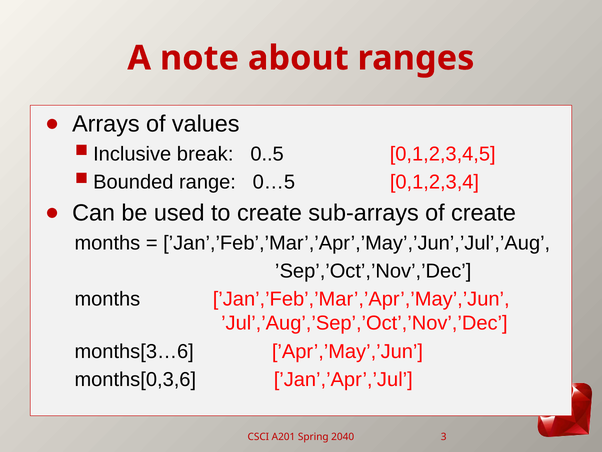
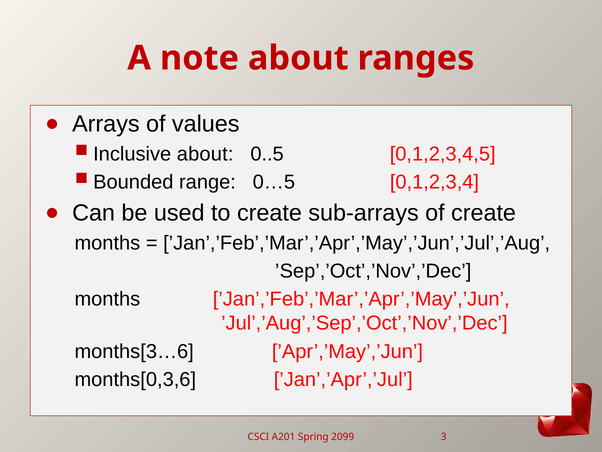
break at (205, 154): break -> about
2040: 2040 -> 2099
